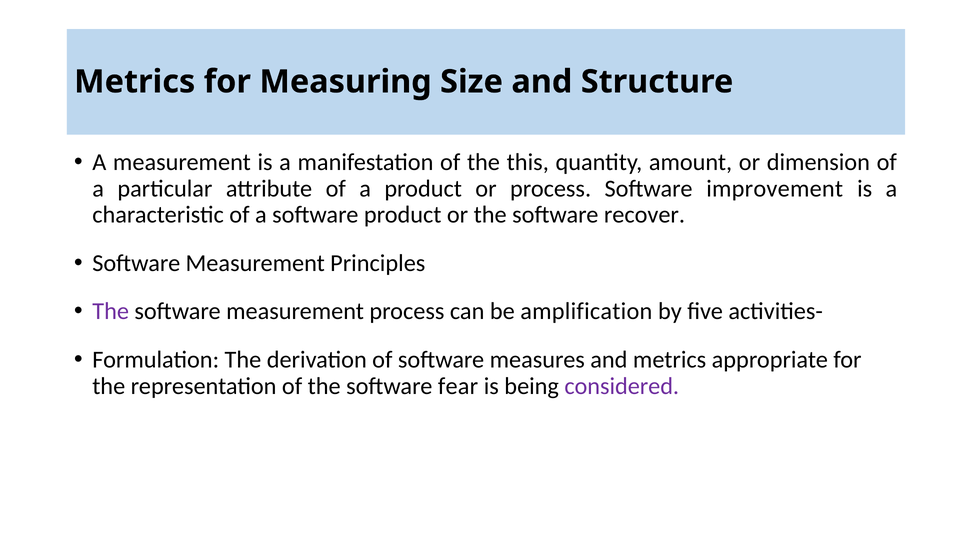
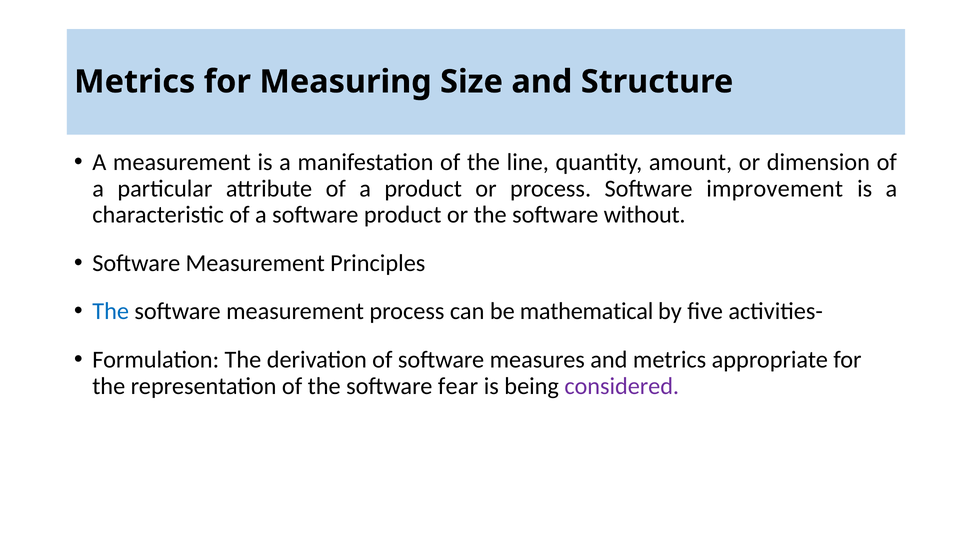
this: this -> line
recover: recover -> without
The at (111, 311) colour: purple -> blue
amplification: amplification -> mathematical
